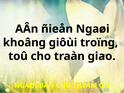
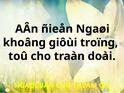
giao: giao -> doài
